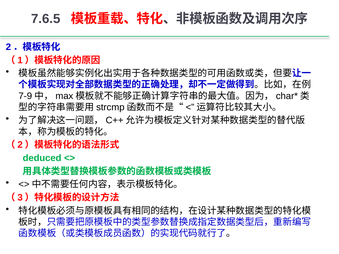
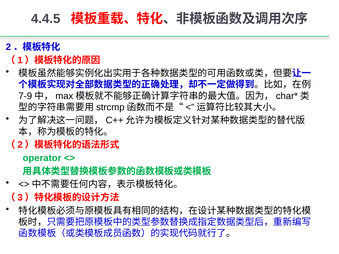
7.6.5: 7.6.5 -> 4.4.5
deduced: deduced -> operator
